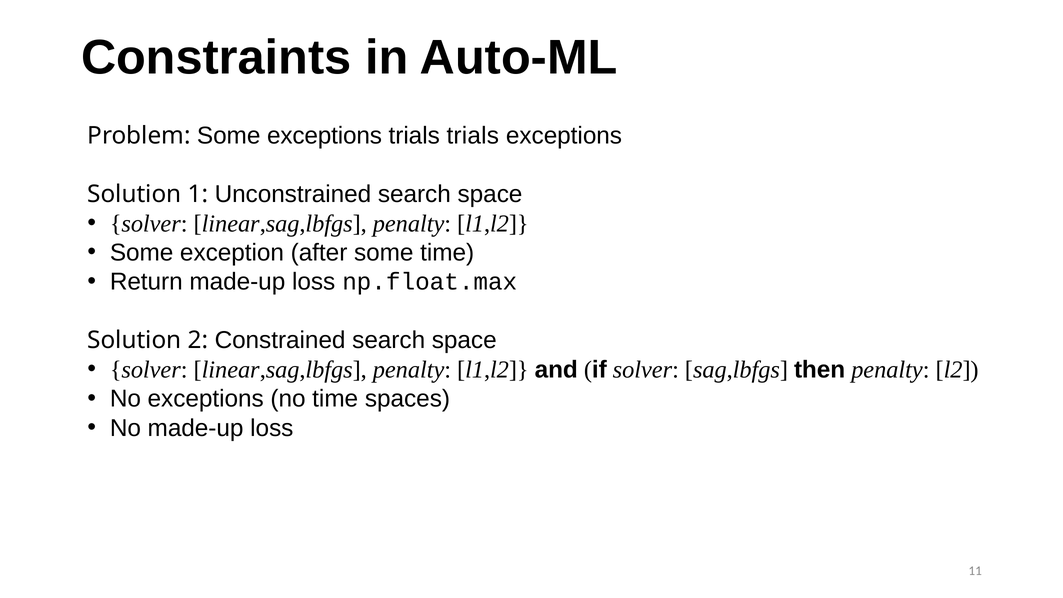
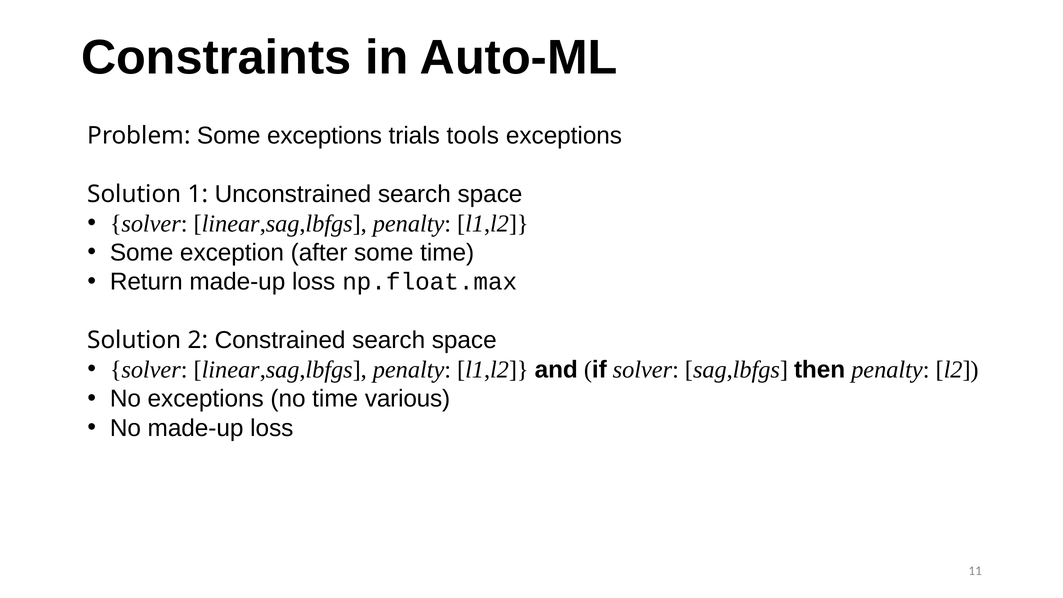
trials trials: trials -> tools
spaces: spaces -> various
